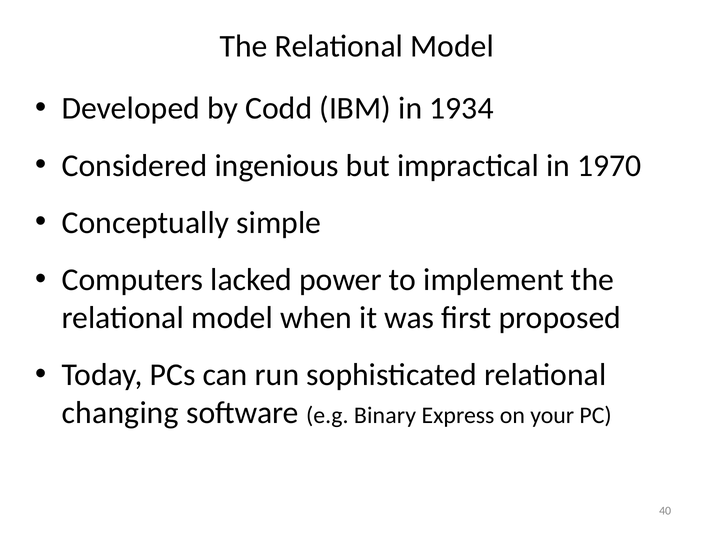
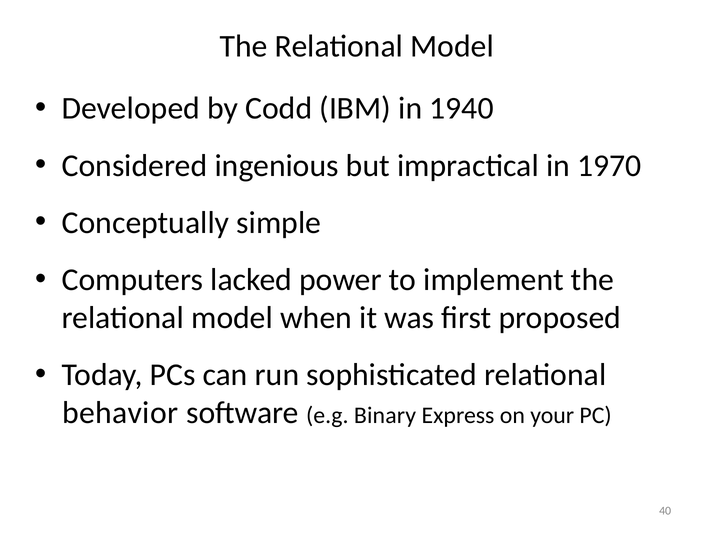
1934: 1934 -> 1940
changing: changing -> behavior
